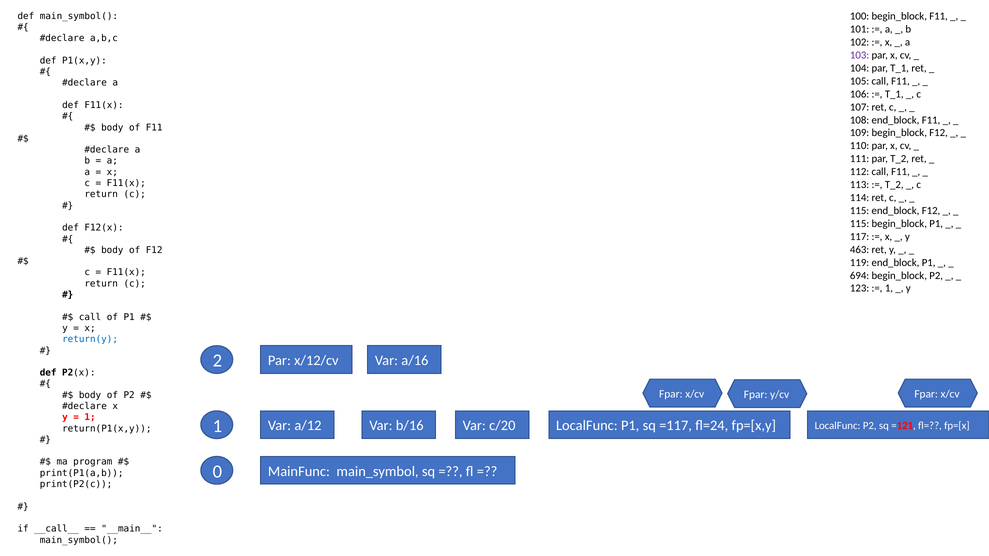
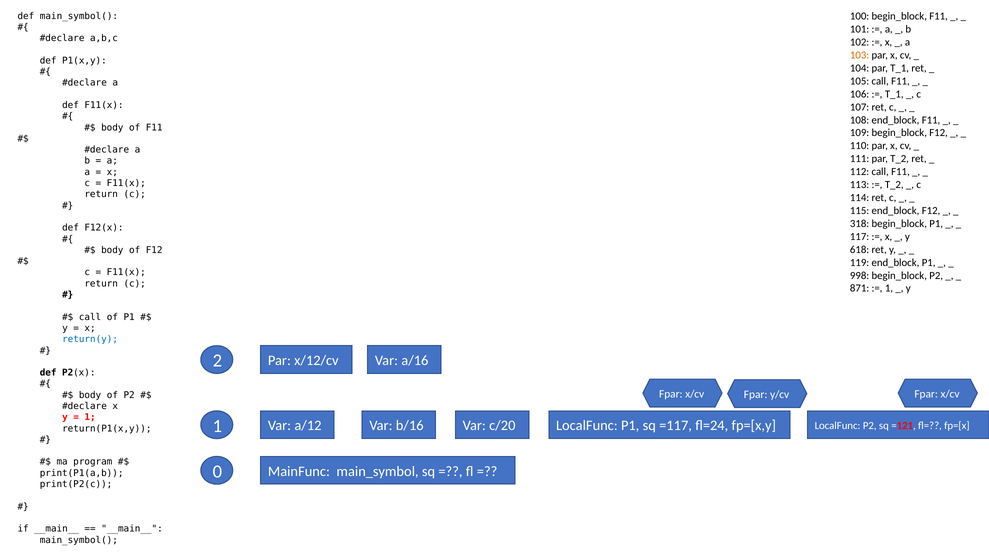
103 colour: purple -> orange
115 at (860, 224): 115 -> 318
463: 463 -> 618
694: 694 -> 998
123: 123 -> 871
if __call__: __call__ -> __main__
